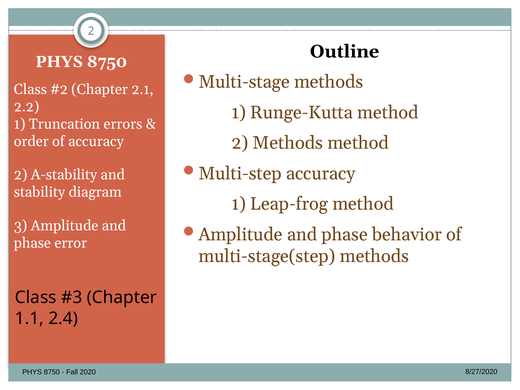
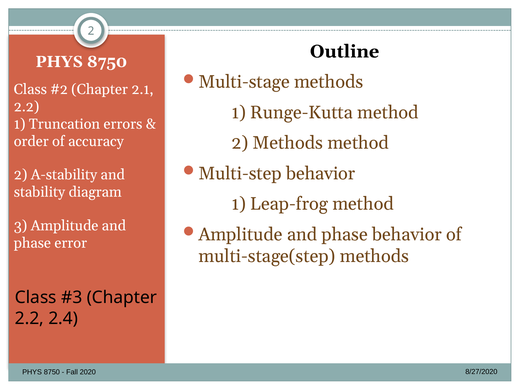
Multi-step accuracy: accuracy -> behavior
1.1 at (29, 318): 1.1 -> 2.2
